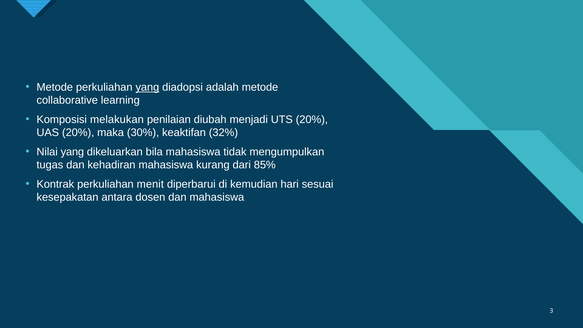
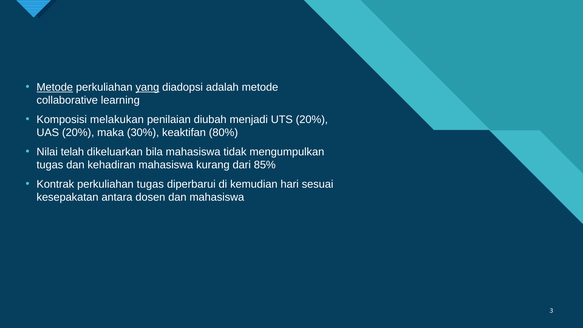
Metode at (55, 87) underline: none -> present
32%: 32% -> 80%
Nilai yang: yang -> telah
perkuliahan menit: menit -> tugas
